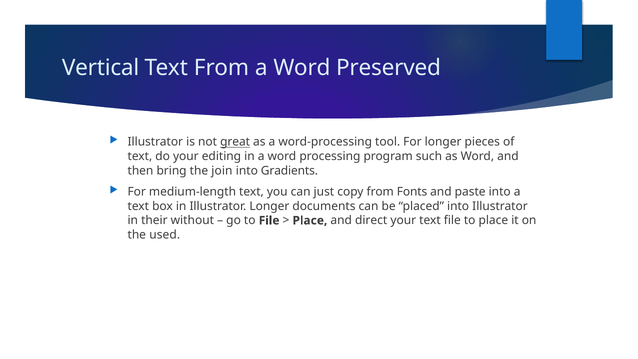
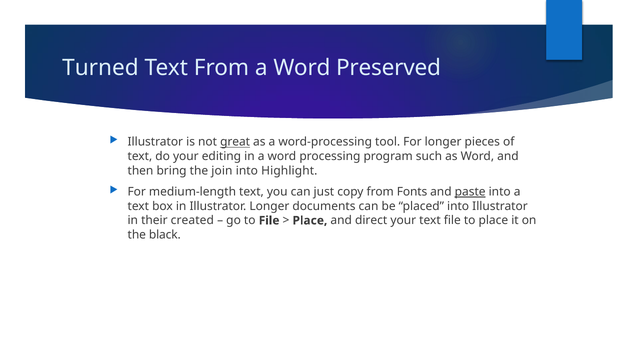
Vertical: Vertical -> Turned
Gradients: Gradients -> Highlight
paste underline: none -> present
without: without -> created
used: used -> black
